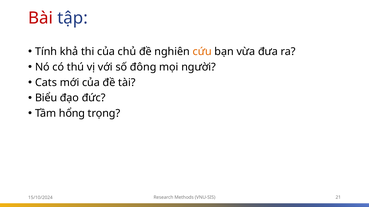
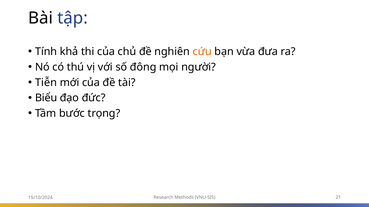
Bài colour: red -> black
Cats: Cats -> Tiễn
hổng: hổng -> bước
